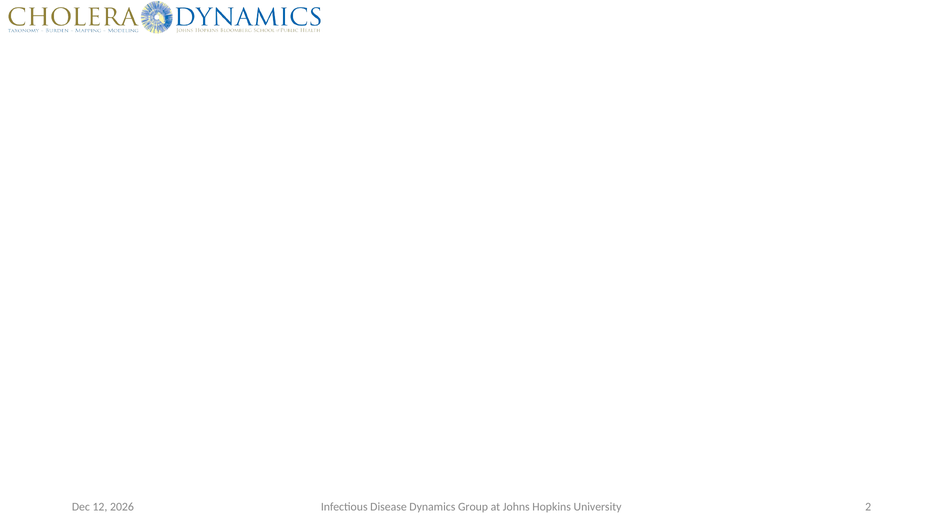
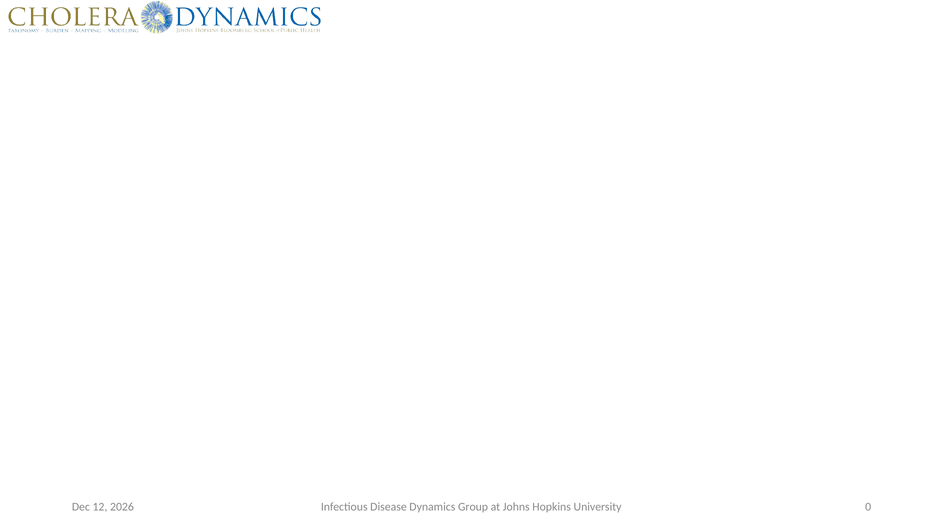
2: 2 -> 0
